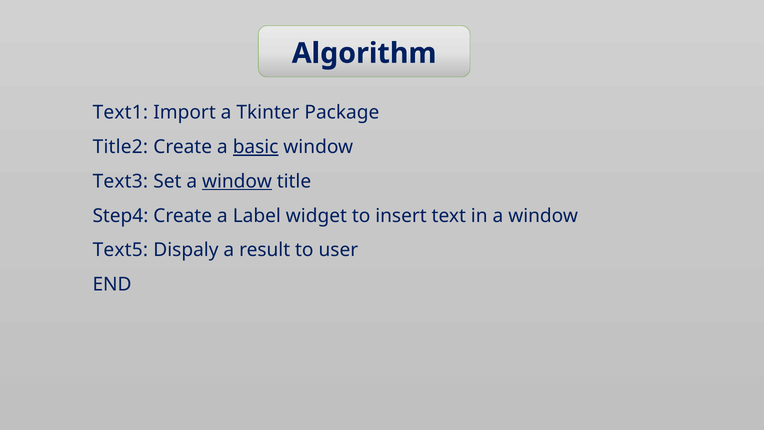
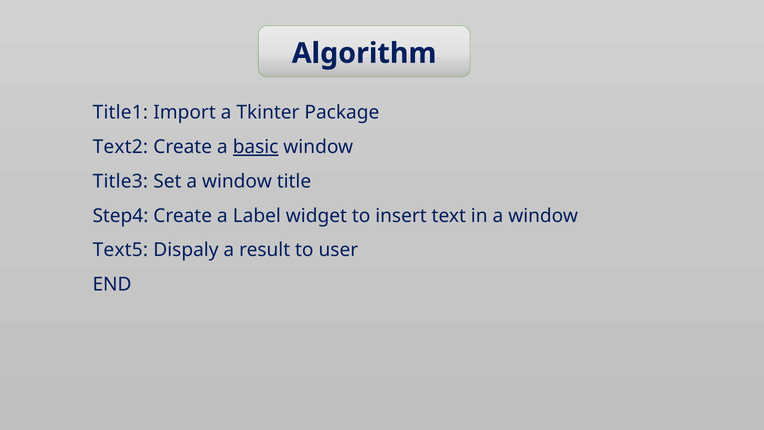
Text1: Text1 -> Title1
Title2: Title2 -> Text2
Text3: Text3 -> Title3
window at (237, 181) underline: present -> none
